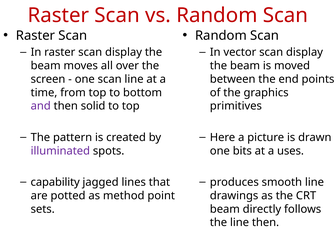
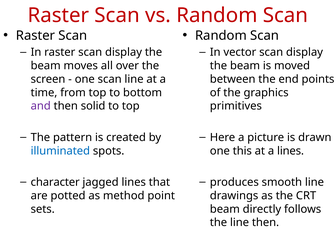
illuminated colour: purple -> blue
bits: bits -> this
a uses: uses -> lines
capability: capability -> character
